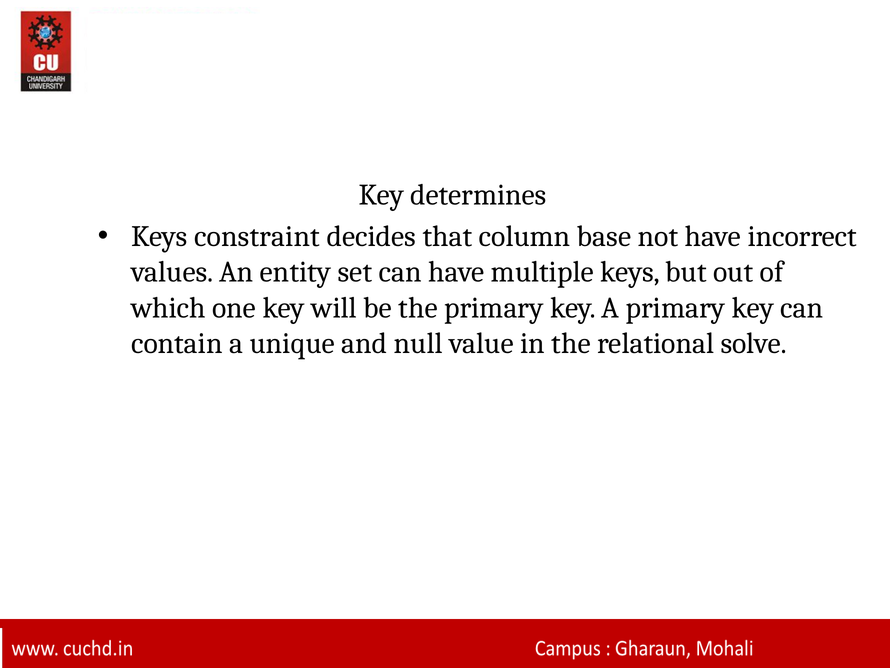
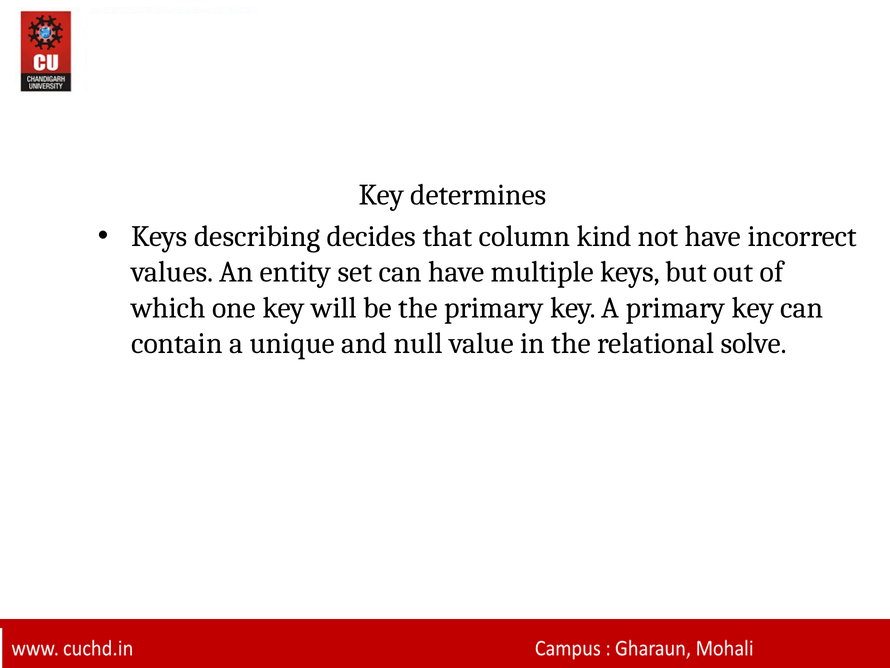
constraint: constraint -> describing
base: base -> kind
